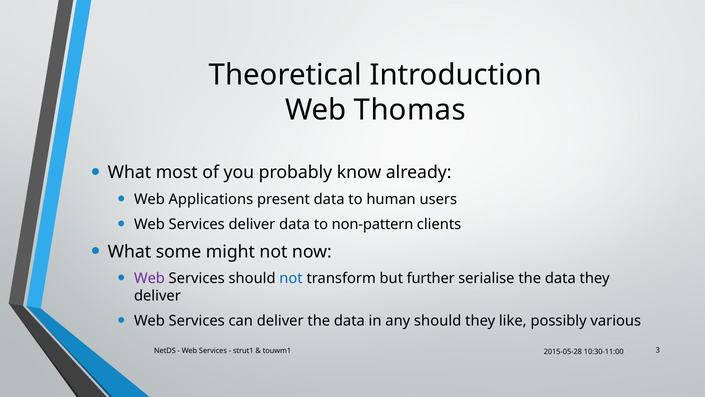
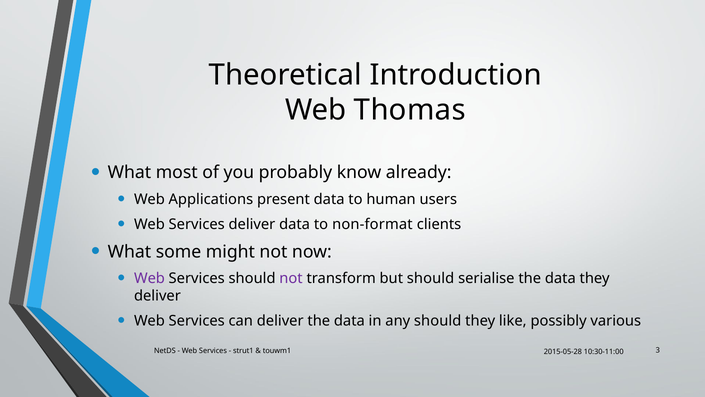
non-pattern: non-pattern -> non-format
not at (291, 278) colour: blue -> purple
but further: further -> should
